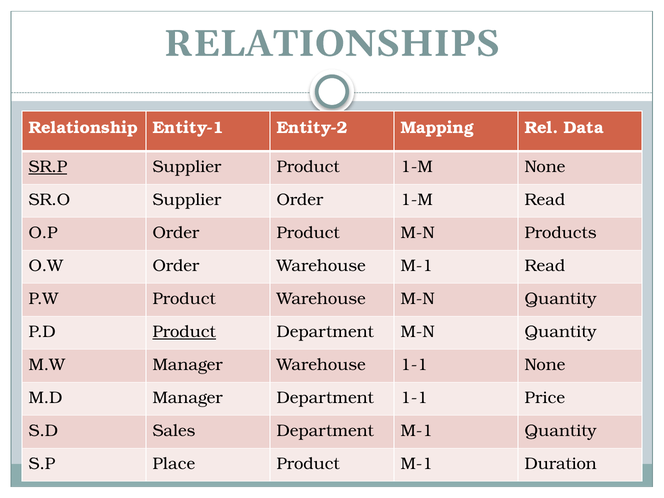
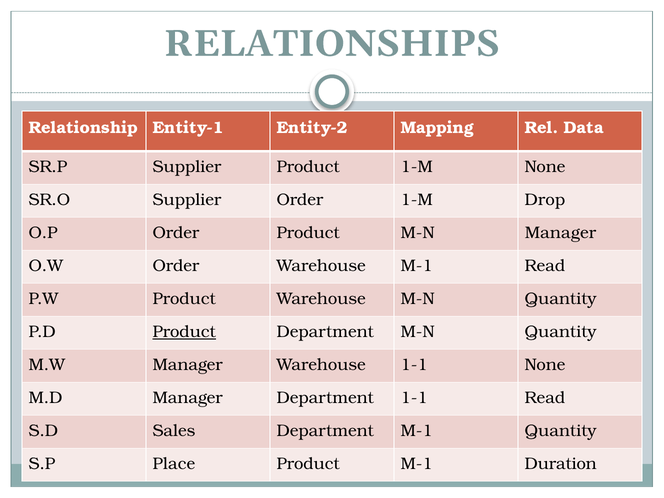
SR.P underline: present -> none
1-M Read: Read -> Drop
M-N Products: Products -> Manager
1-1 Price: Price -> Read
